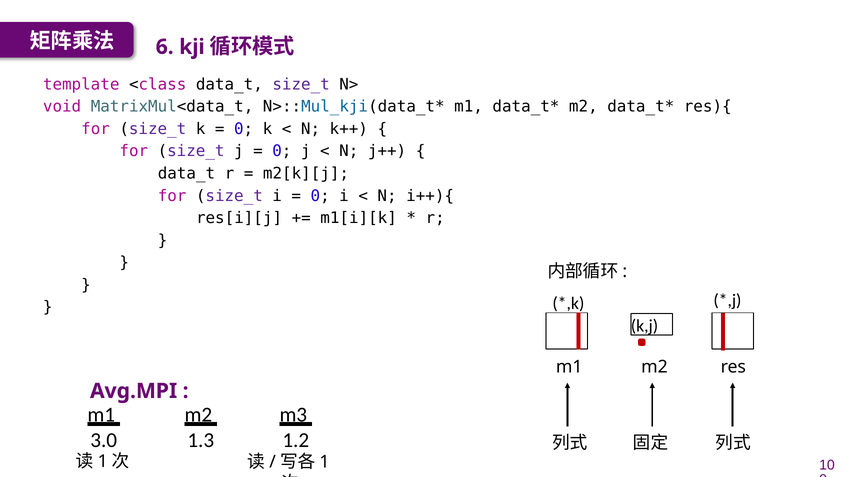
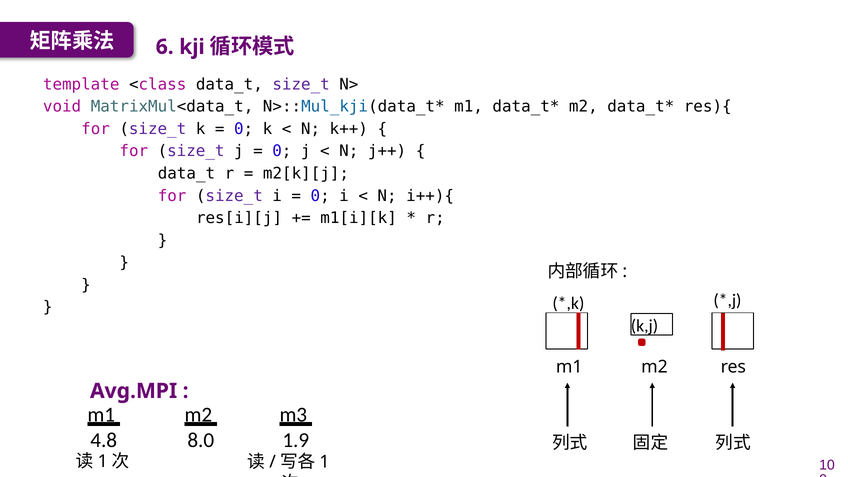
3.0: 3.0 -> 4.8
1.3: 1.3 -> 8.0
1.2: 1.2 -> 1.9
